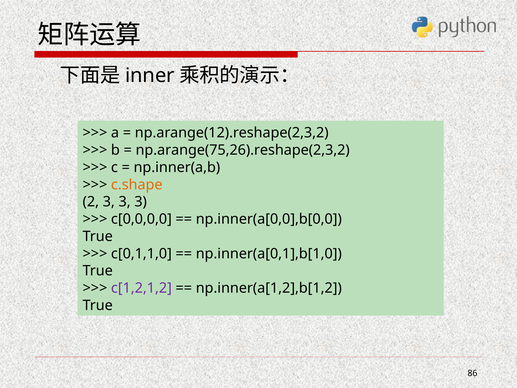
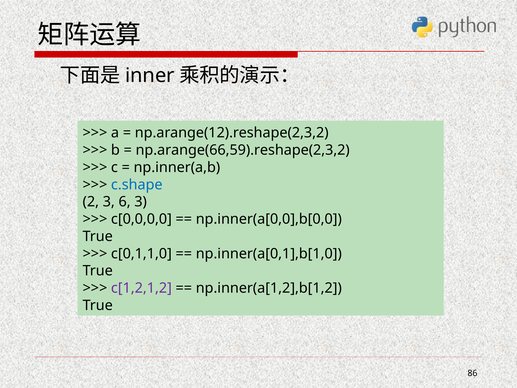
np.arange(75,26).reshape(2,3,2: np.arange(75,26).reshape(2,3,2 -> np.arange(66,59).reshape(2,3,2
c.shape colour: orange -> blue
2 3 3: 3 -> 6
